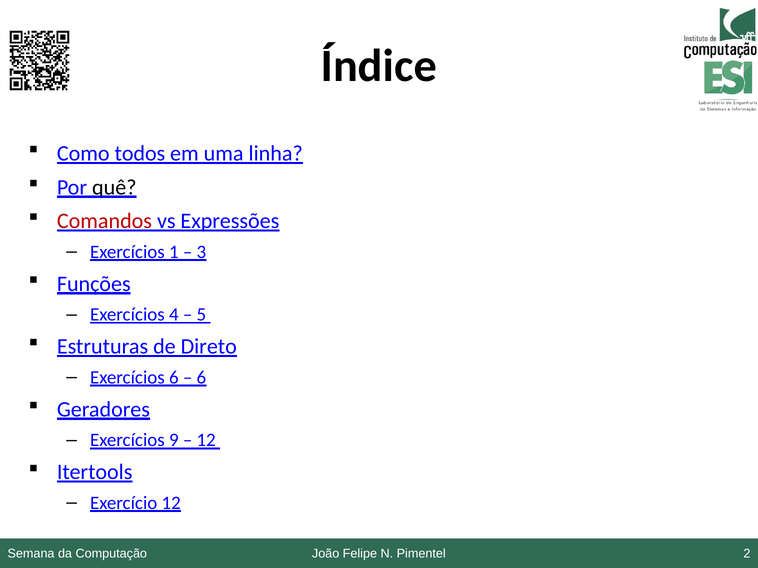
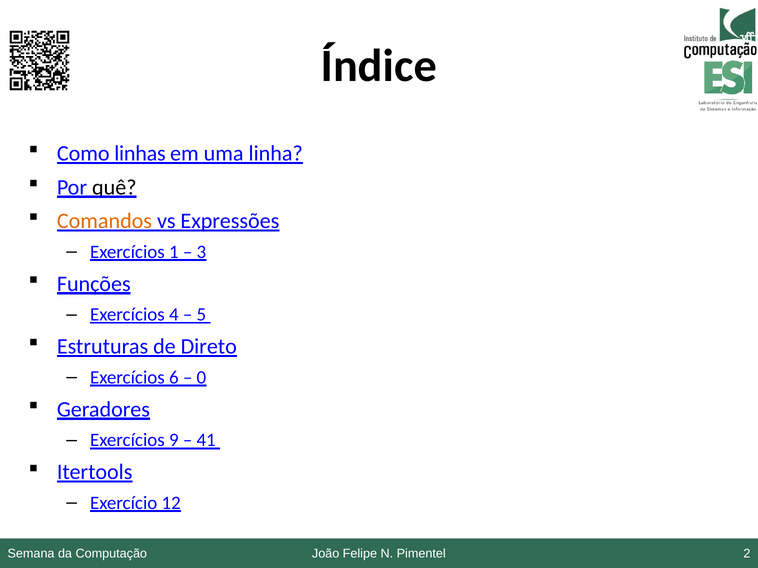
todos: todos -> linhas
Comandos colour: red -> orange
6 at (201, 378): 6 -> 0
12 at (206, 440): 12 -> 41
